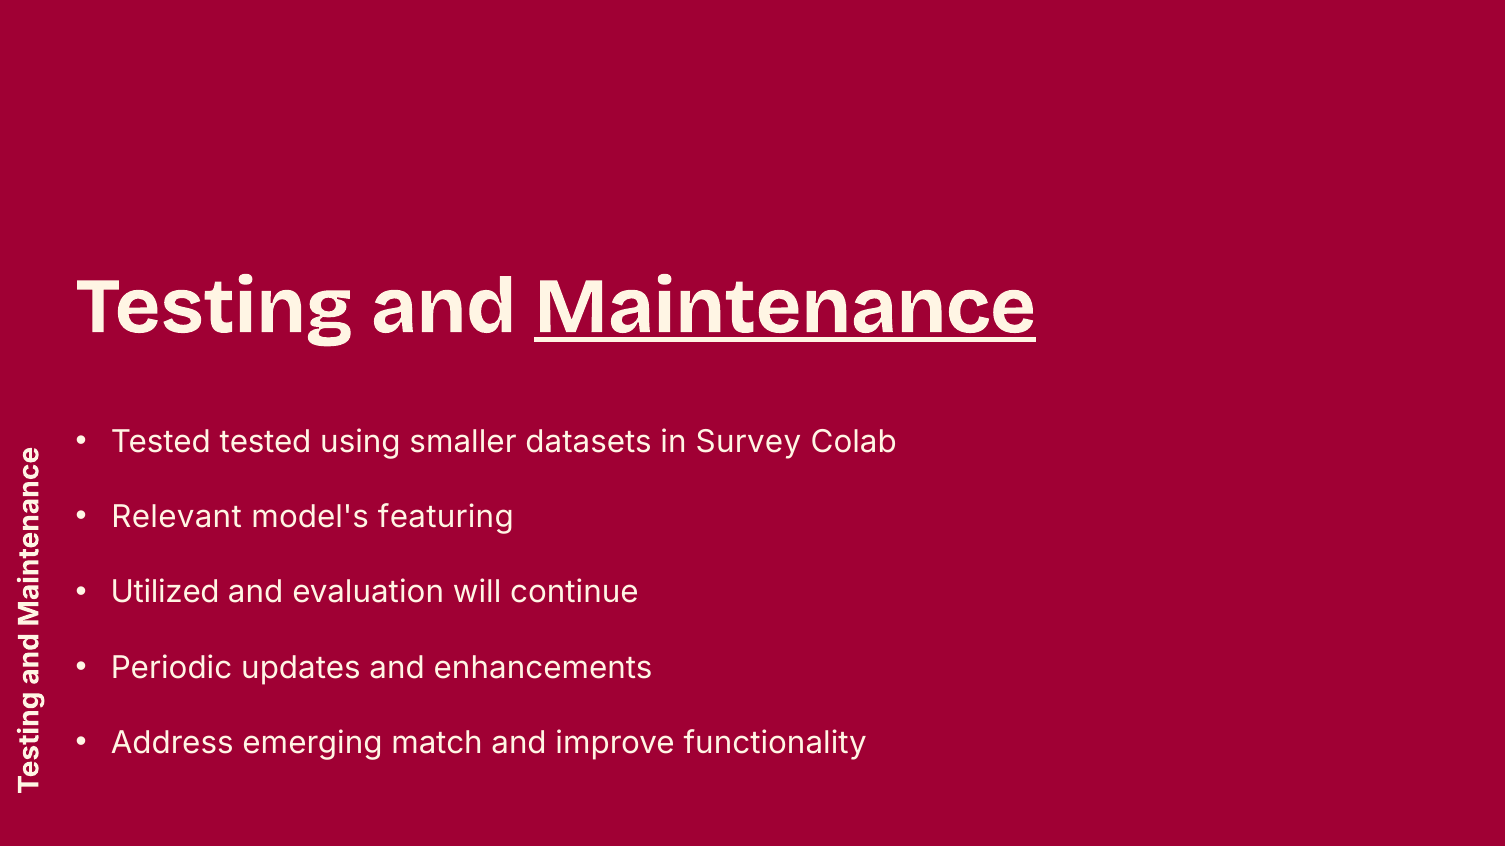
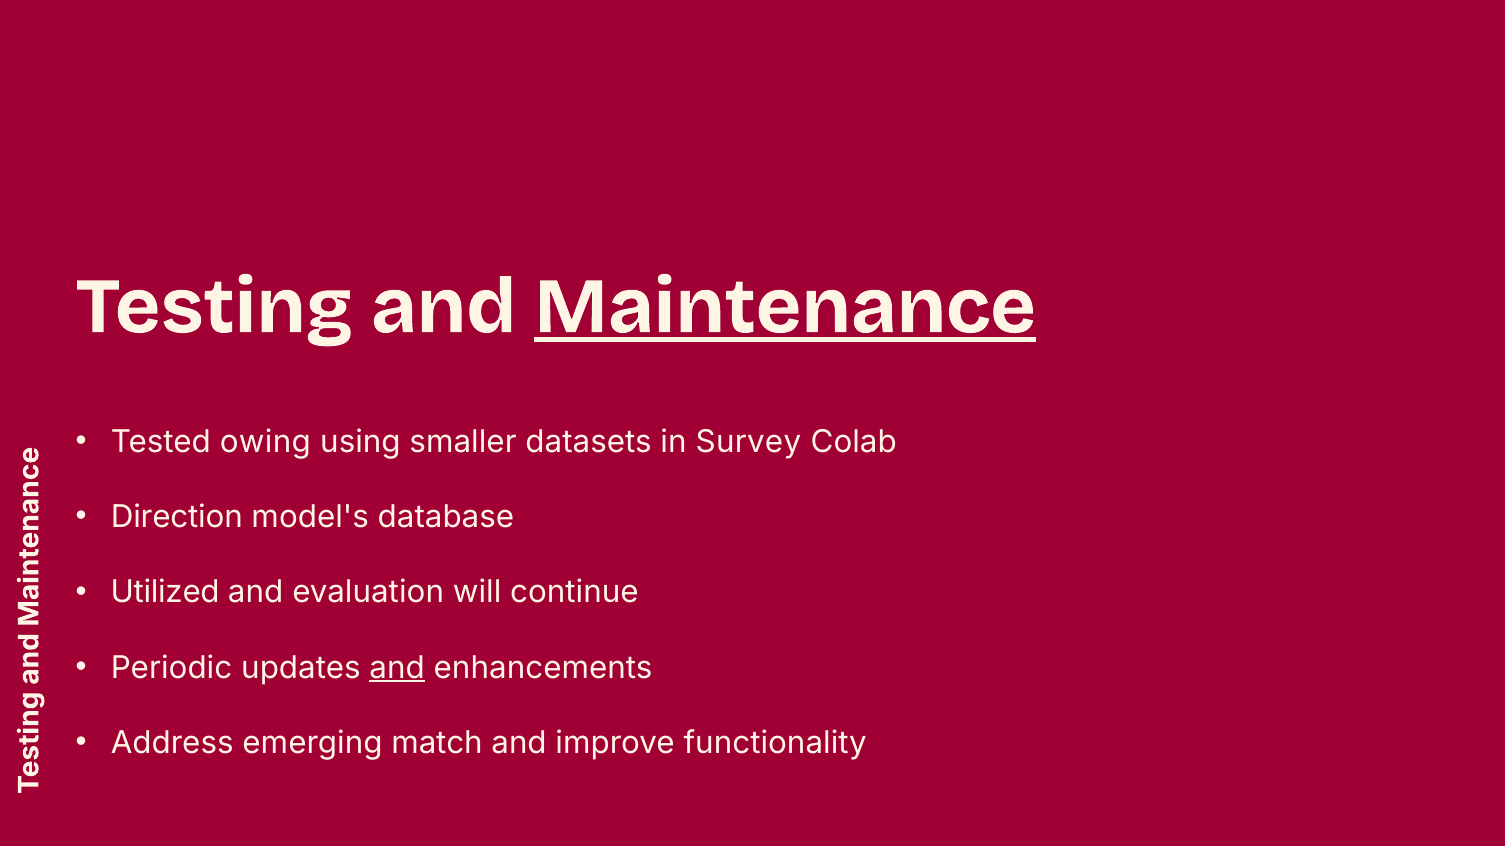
Tested tested: tested -> owing
Relevant: Relevant -> Direction
featuring: featuring -> database
and at (397, 668) underline: none -> present
